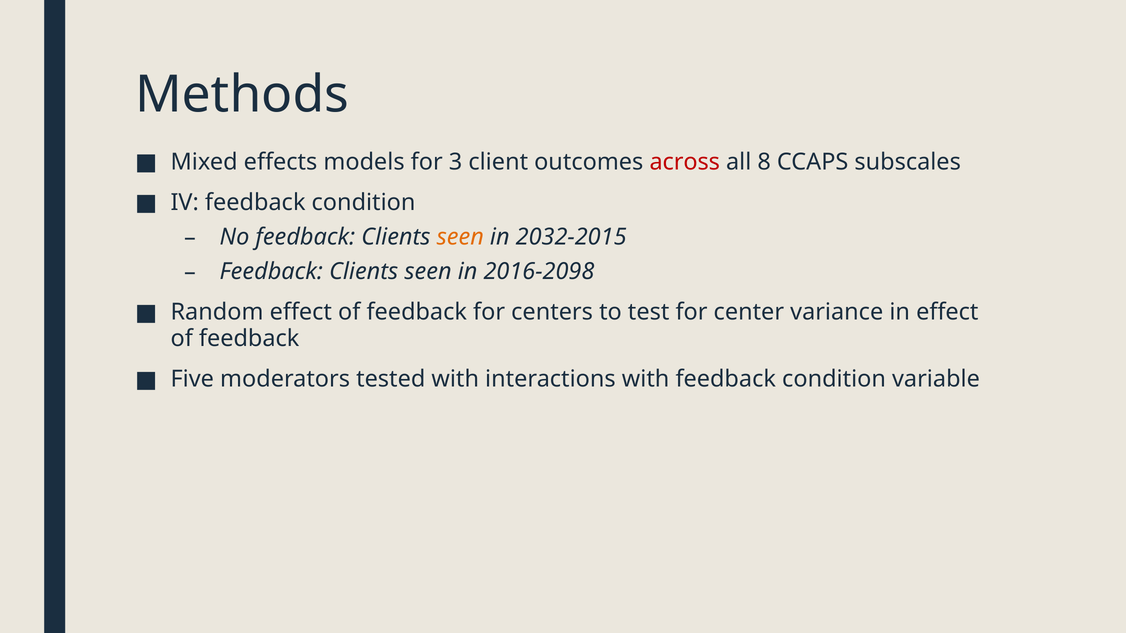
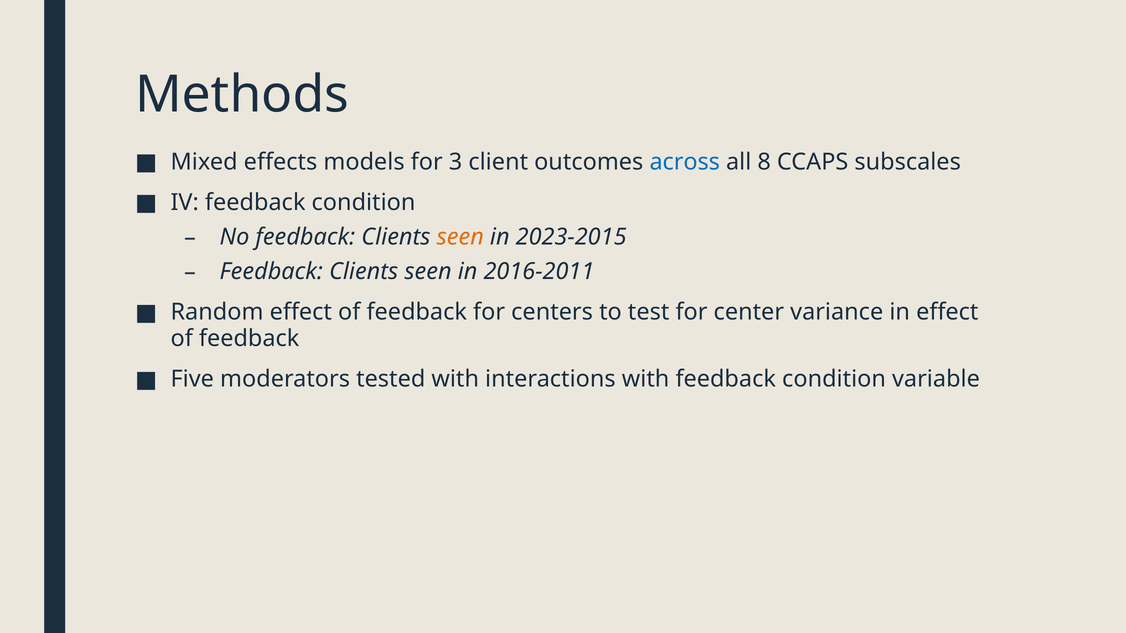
across colour: red -> blue
2032-2015: 2032-2015 -> 2023-2015
2016-2098: 2016-2098 -> 2016-2011
